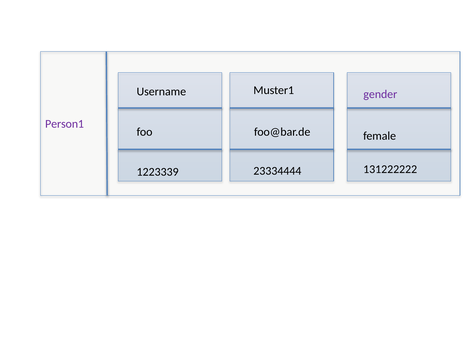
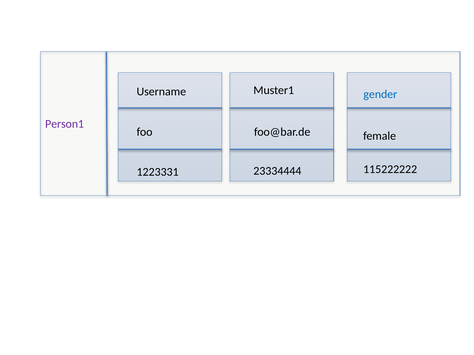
gender colour: purple -> blue
131222222: 131222222 -> 115222222
1223339: 1223339 -> 1223331
